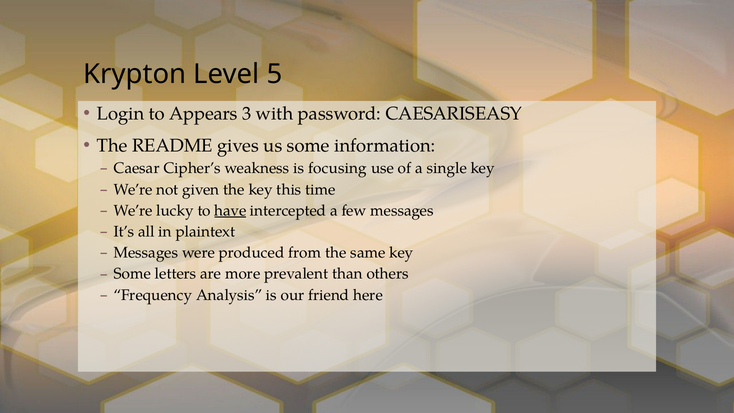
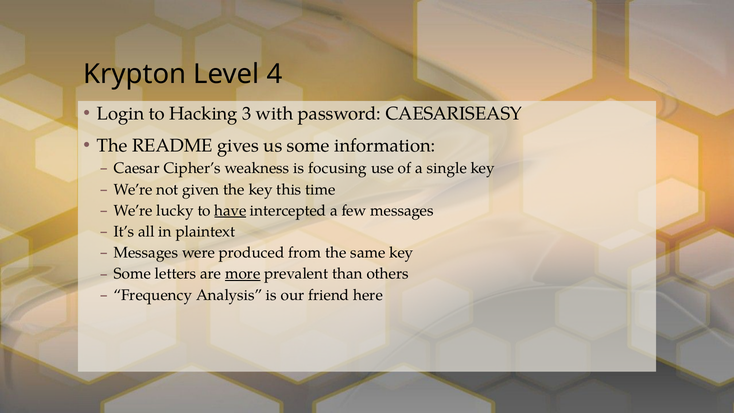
5: 5 -> 4
Appears: Appears -> Hacking
more underline: none -> present
